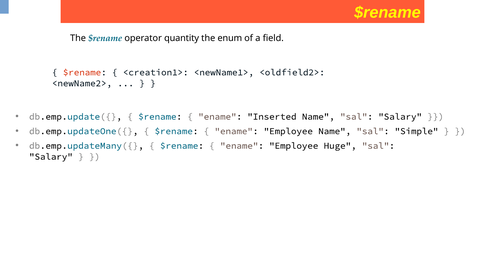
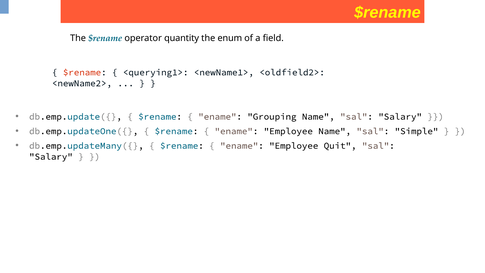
<creation1>: <creation1> -> <querying1>
Inserted: Inserted -> Grouping
Huge: Huge -> Quit
